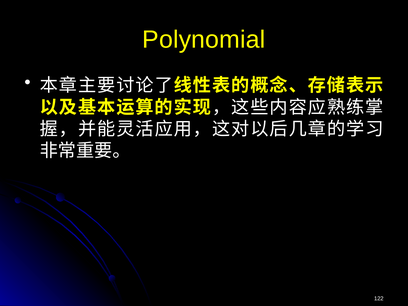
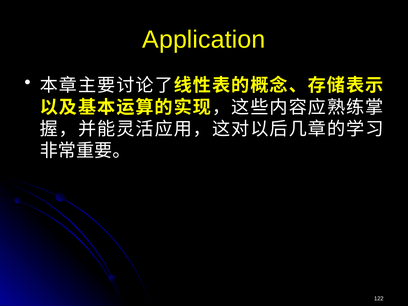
Polynomial: Polynomial -> Application
